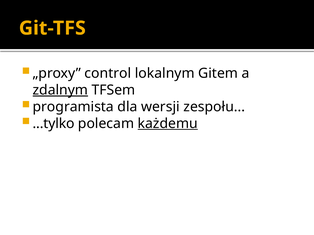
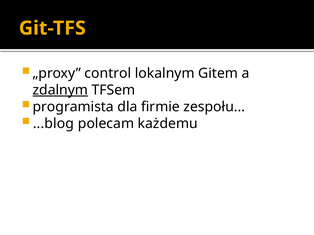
wersji: wersji -> firmie
...tylko: ...tylko -> ...blog
każdemu underline: present -> none
